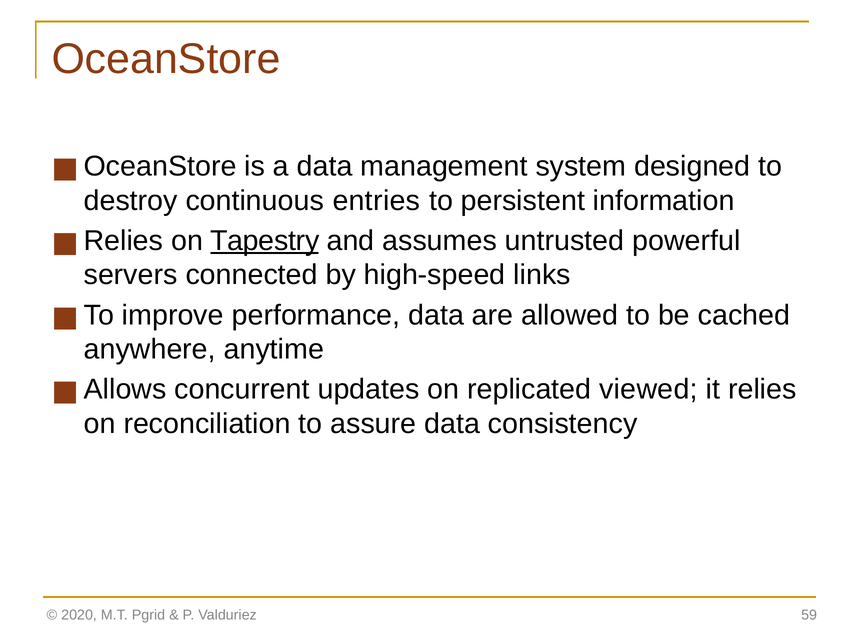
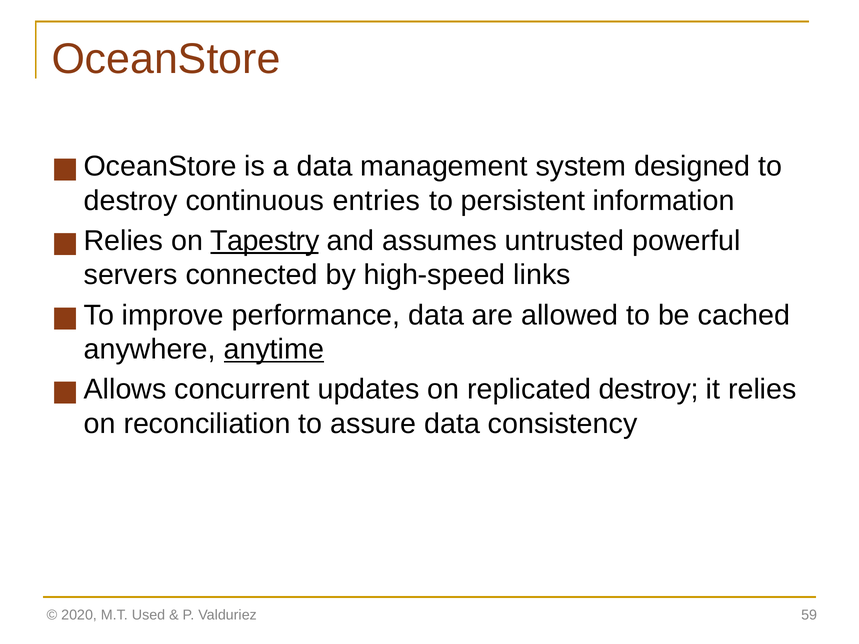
anytime underline: none -> present
replicated viewed: viewed -> destroy
Pgrid: Pgrid -> Used
